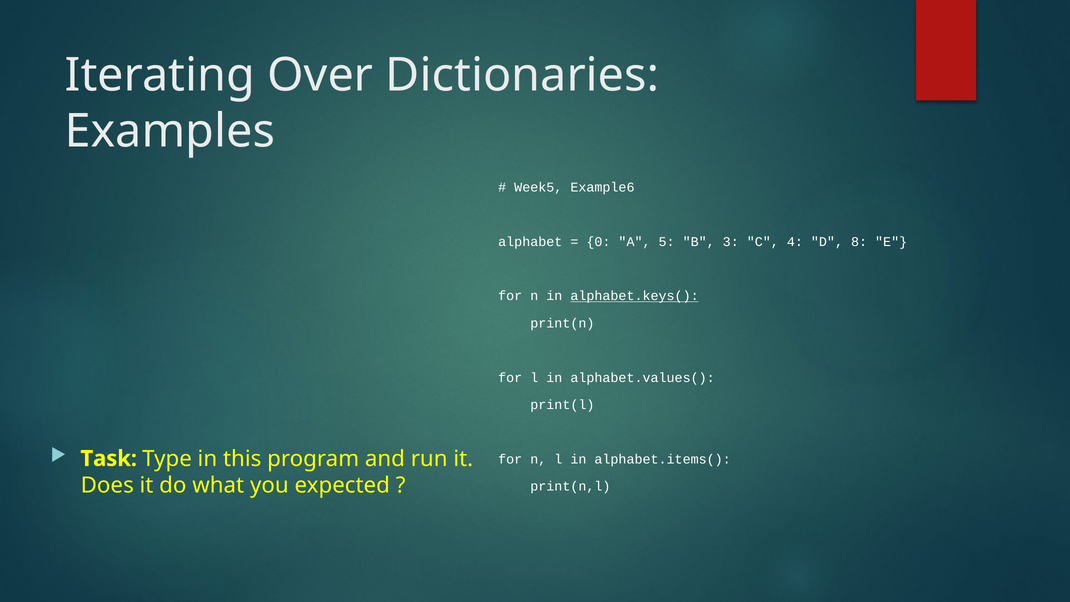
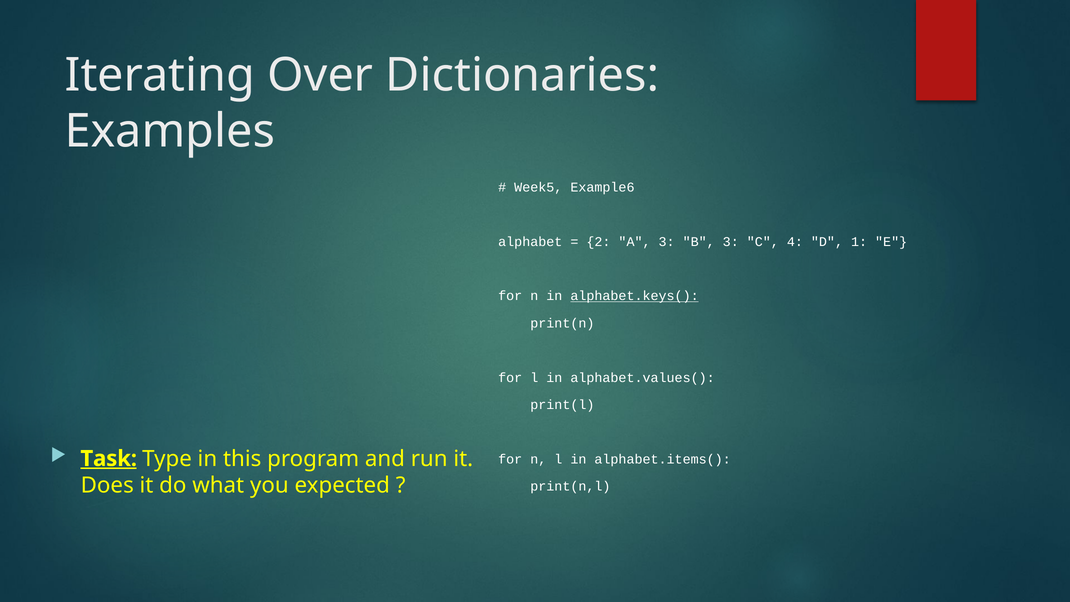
0: 0 -> 2
A 5: 5 -> 3
8: 8 -> 1
Task underline: none -> present
